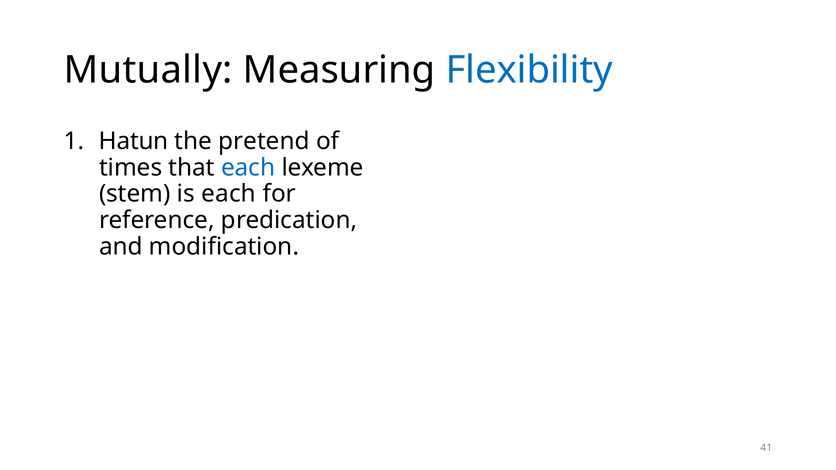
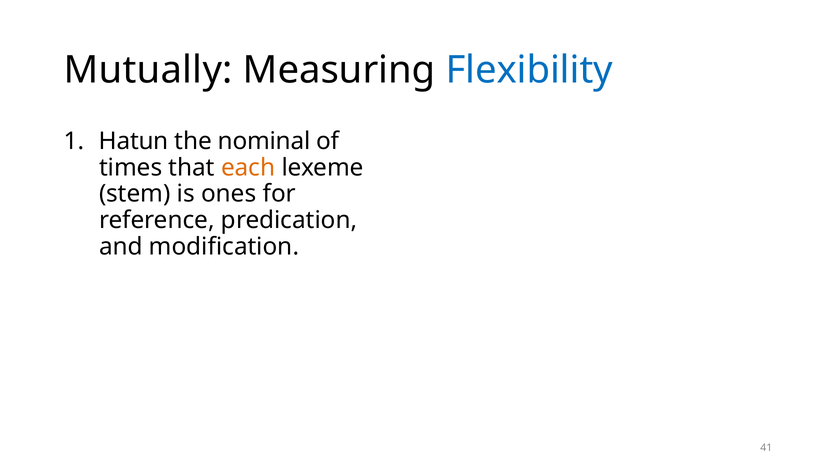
pretend: pretend -> nominal
each at (248, 168) colour: blue -> orange
is each: each -> ones
